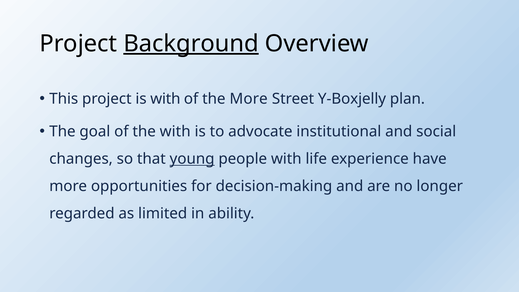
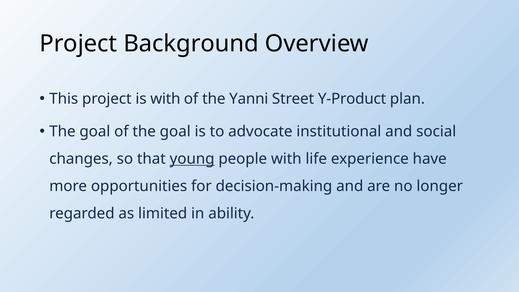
Background underline: present -> none
the More: More -> Yanni
Y-Boxjelly: Y-Boxjelly -> Y-Product
of the with: with -> goal
